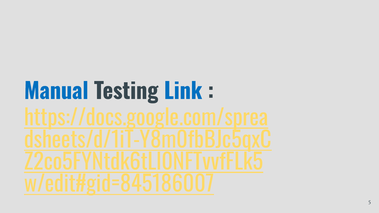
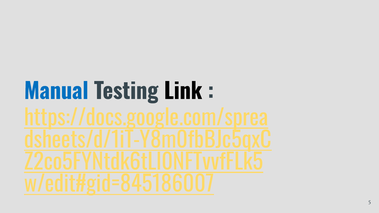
Link colour: blue -> black
